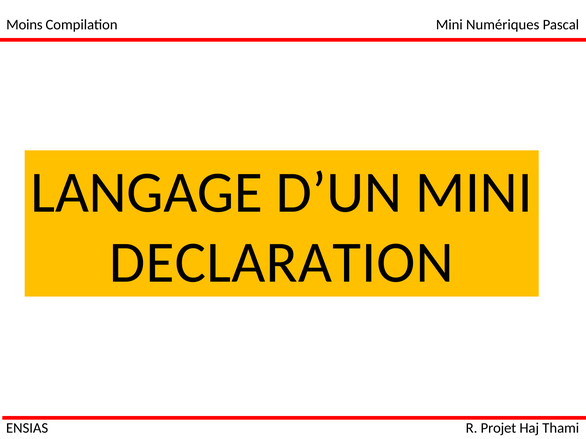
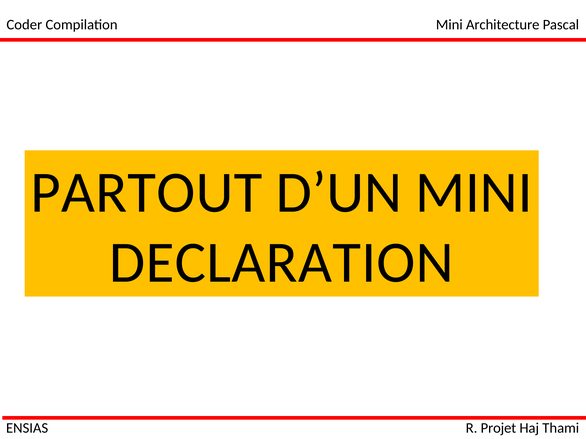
Moins: Moins -> Coder
Numériques: Numériques -> Architecture
LANGAGE: LANGAGE -> PARTOUT
